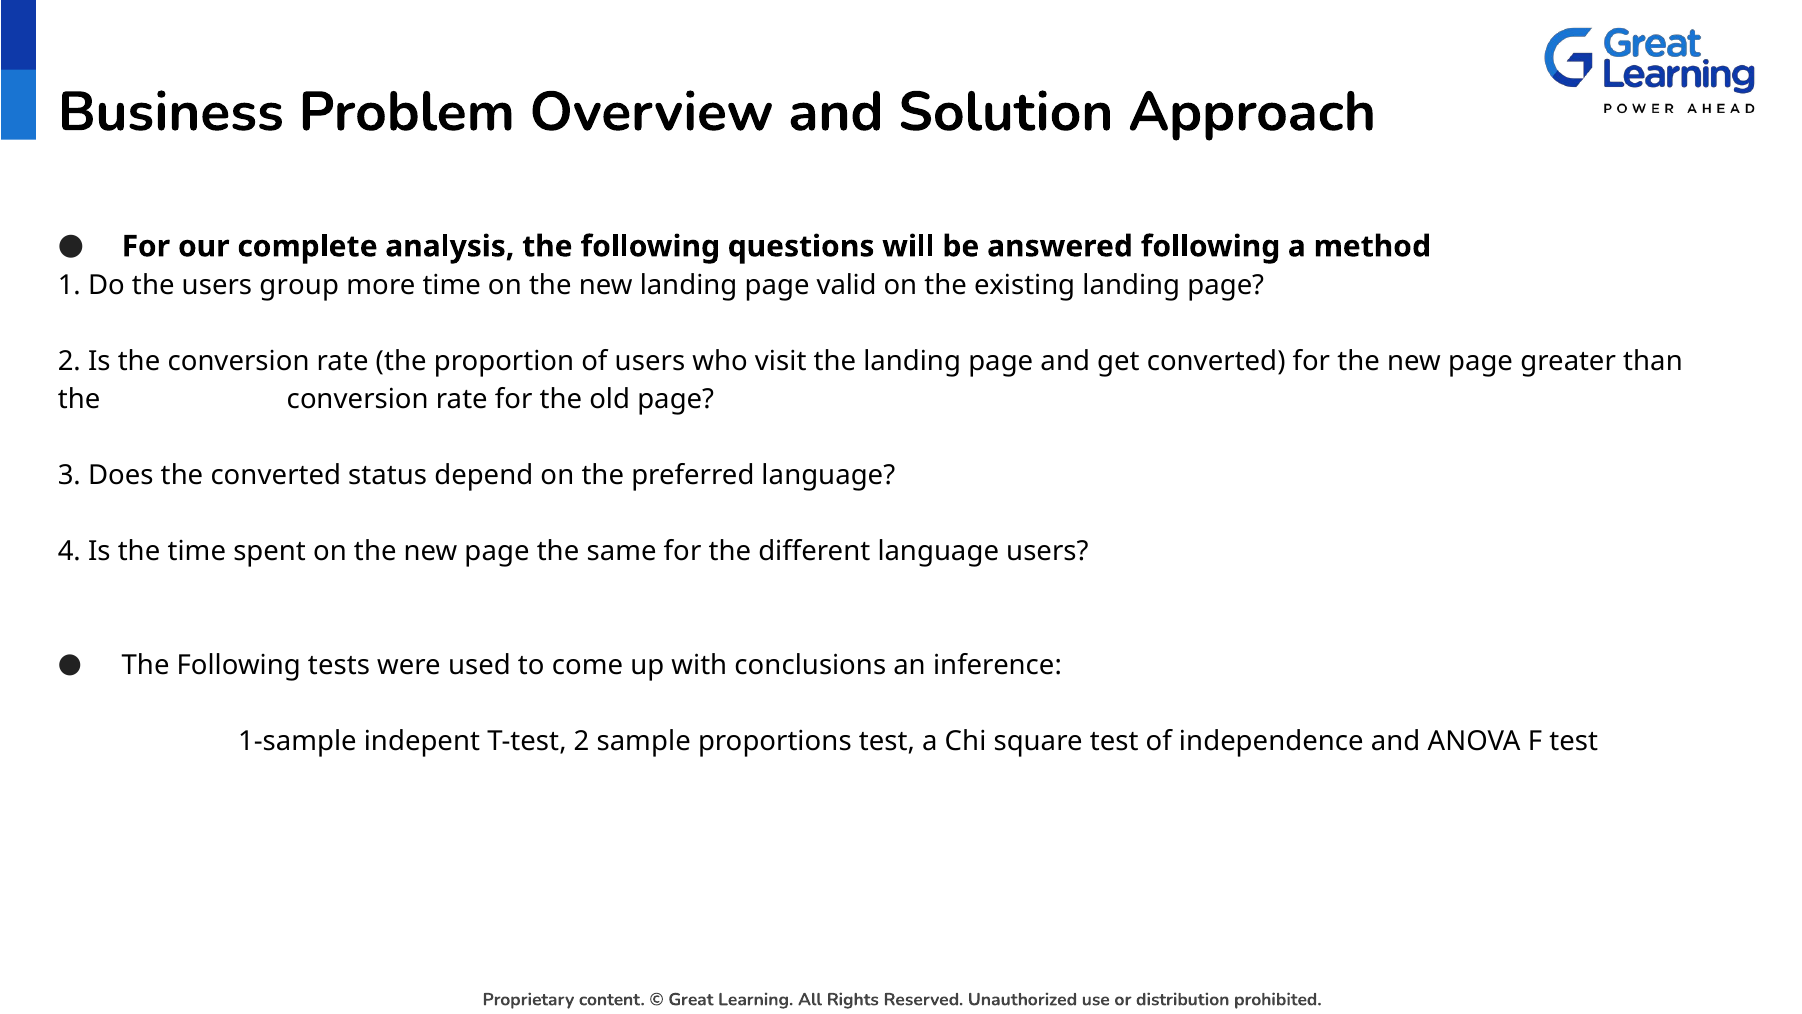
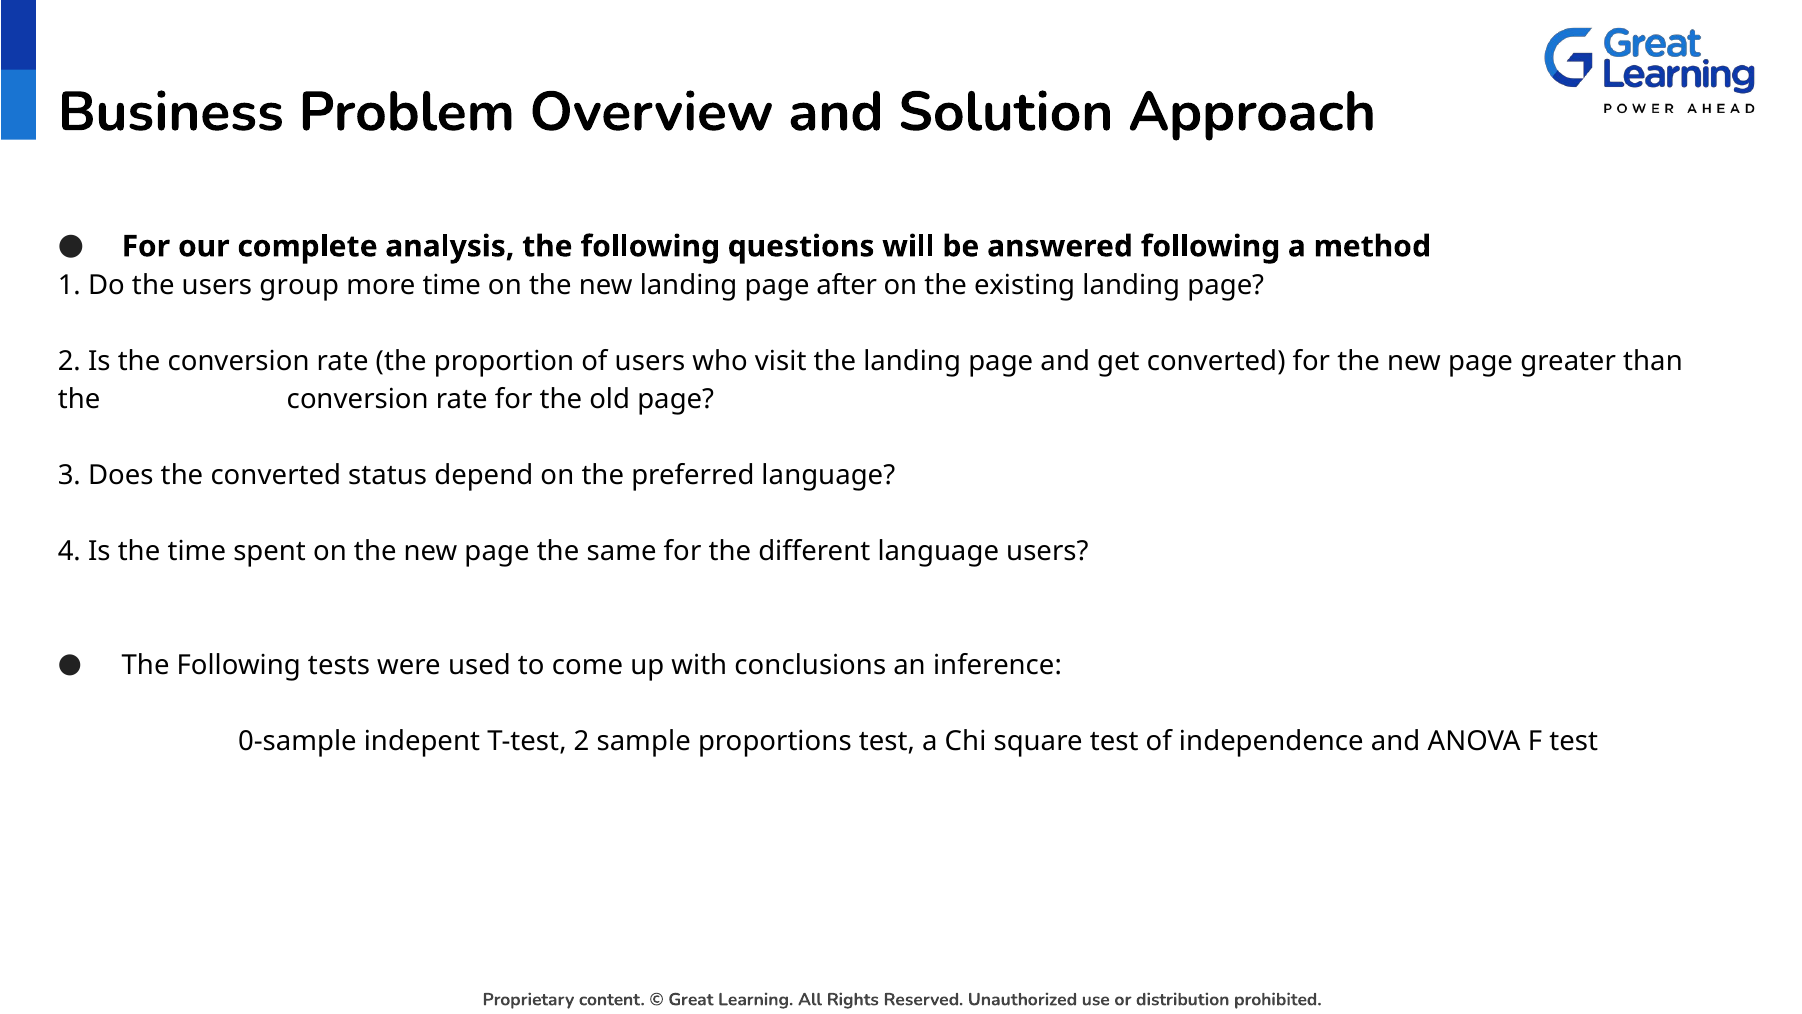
valid: valid -> after
1-sample: 1-sample -> 0-sample
